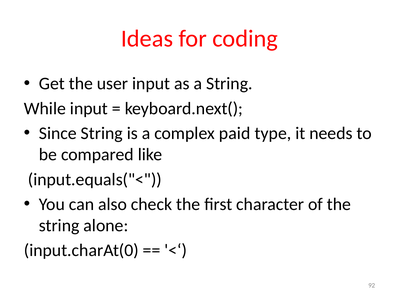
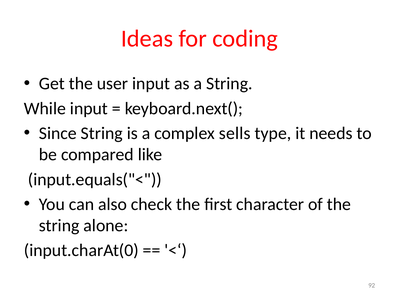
paid: paid -> sells
